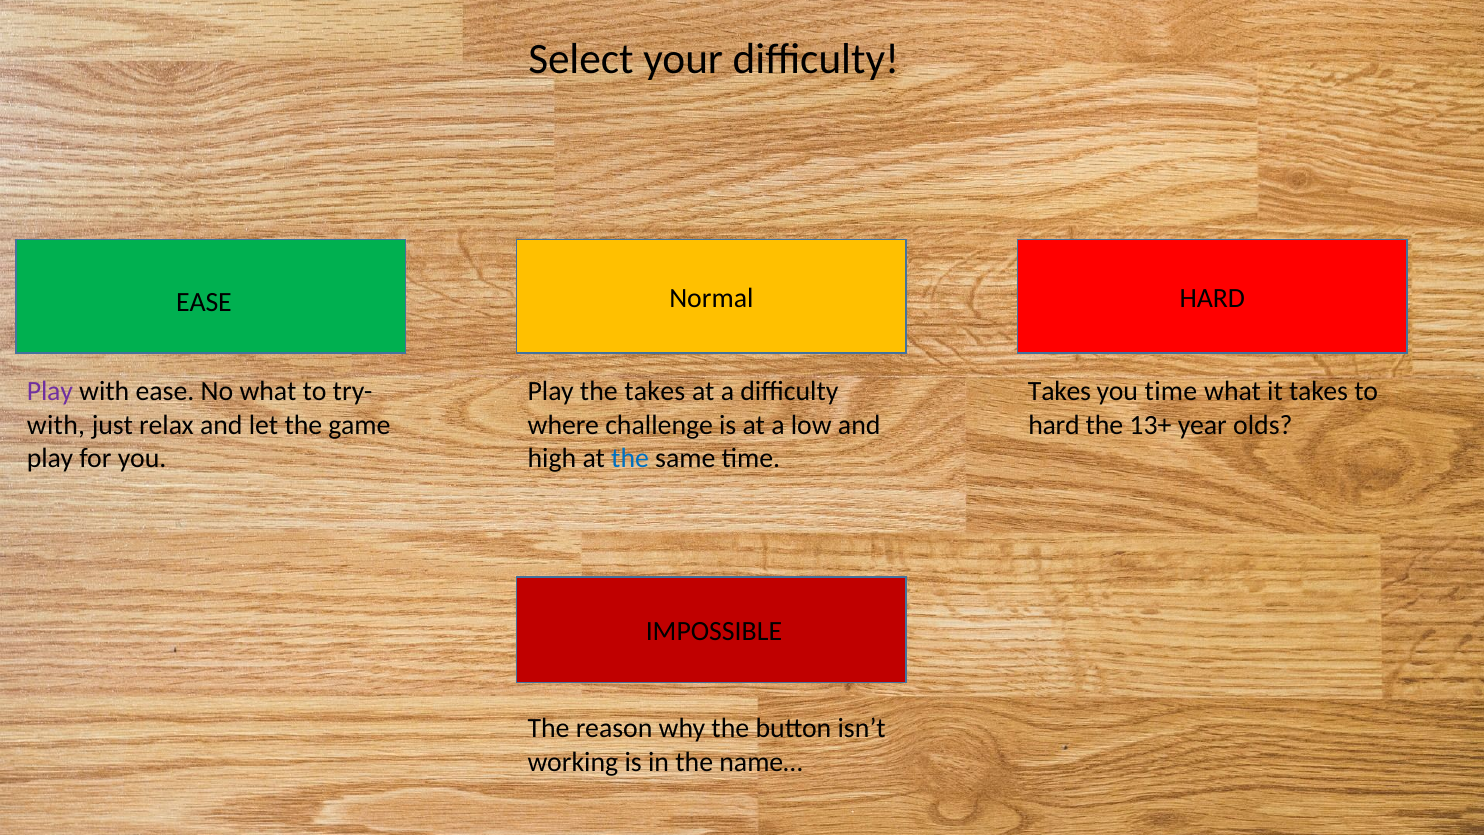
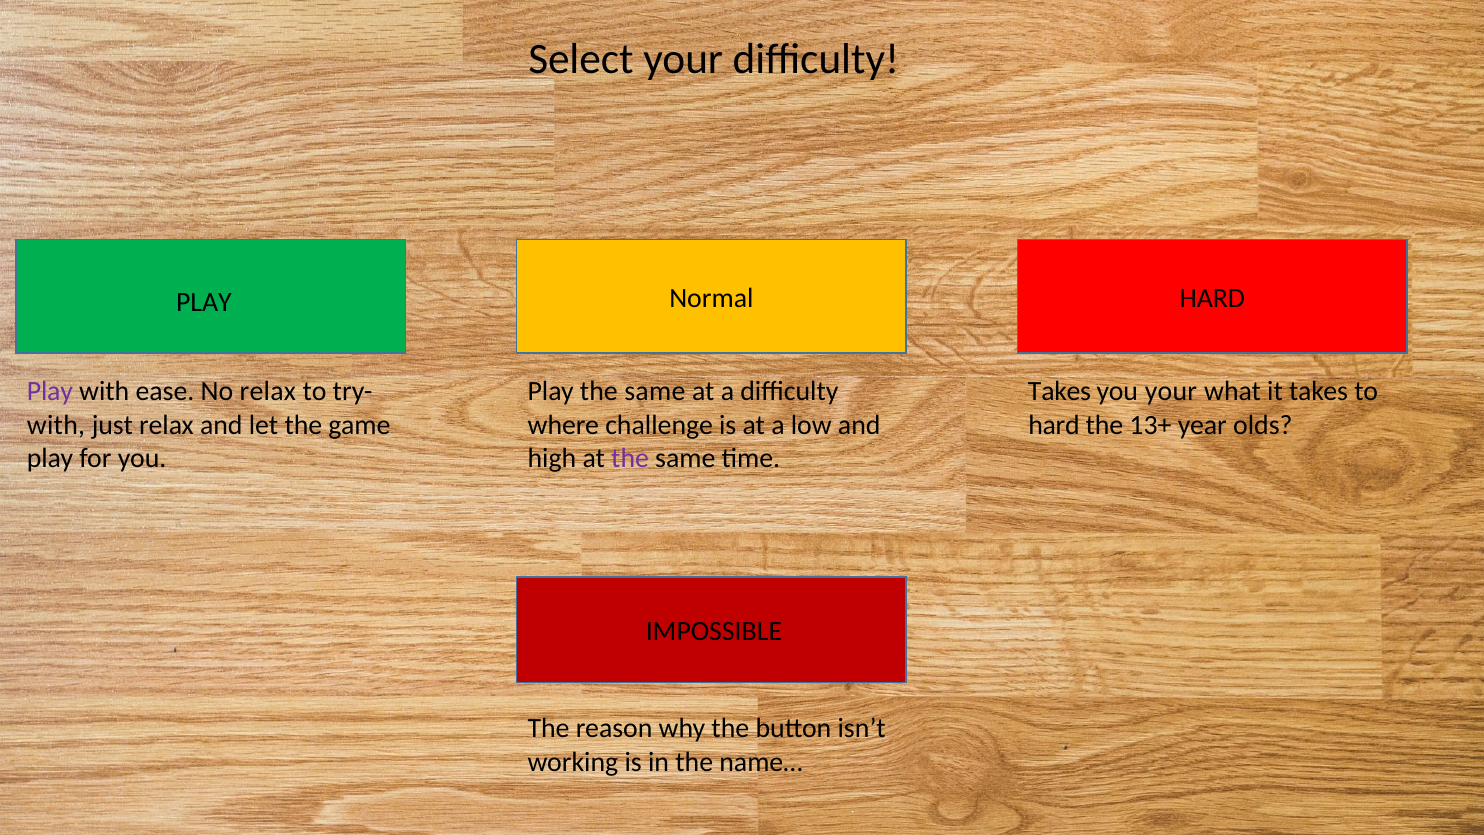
EASE at (204, 303): EASE -> PLAY
No what: what -> relax
Play the takes: takes -> same
you time: time -> your
the at (630, 458) colour: blue -> purple
